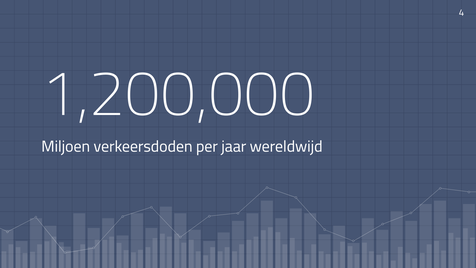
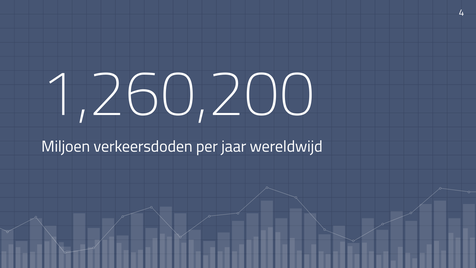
1,200,000: 1,200,000 -> 1,260,200
